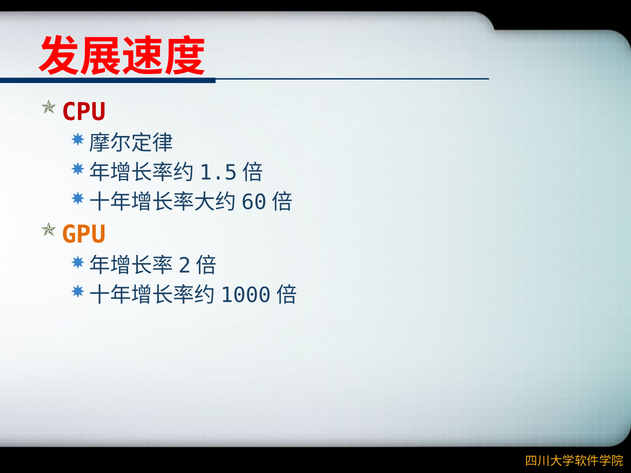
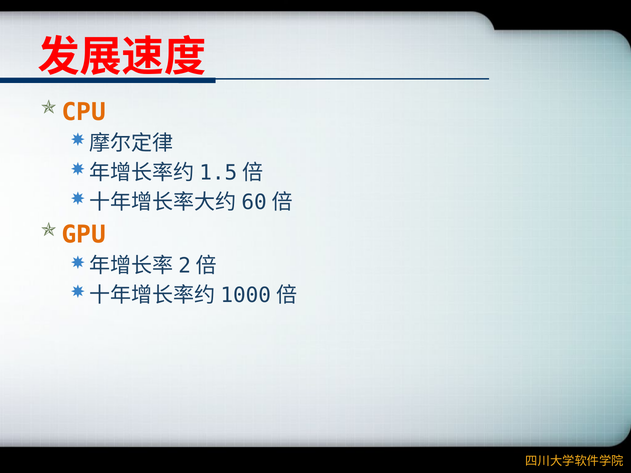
CPU colour: red -> orange
